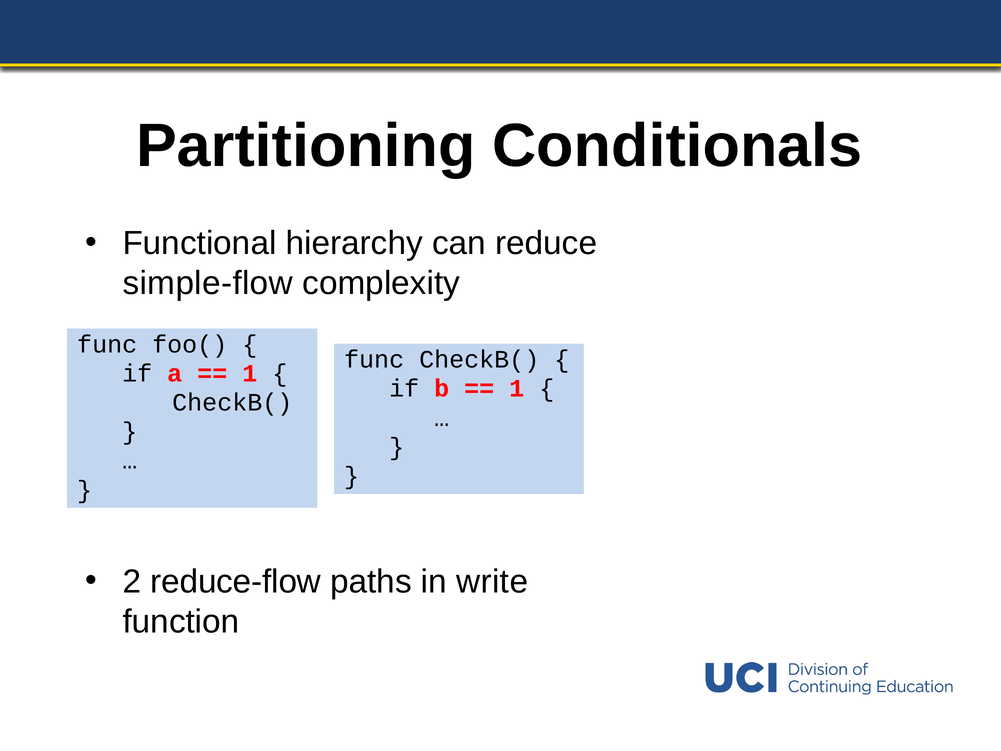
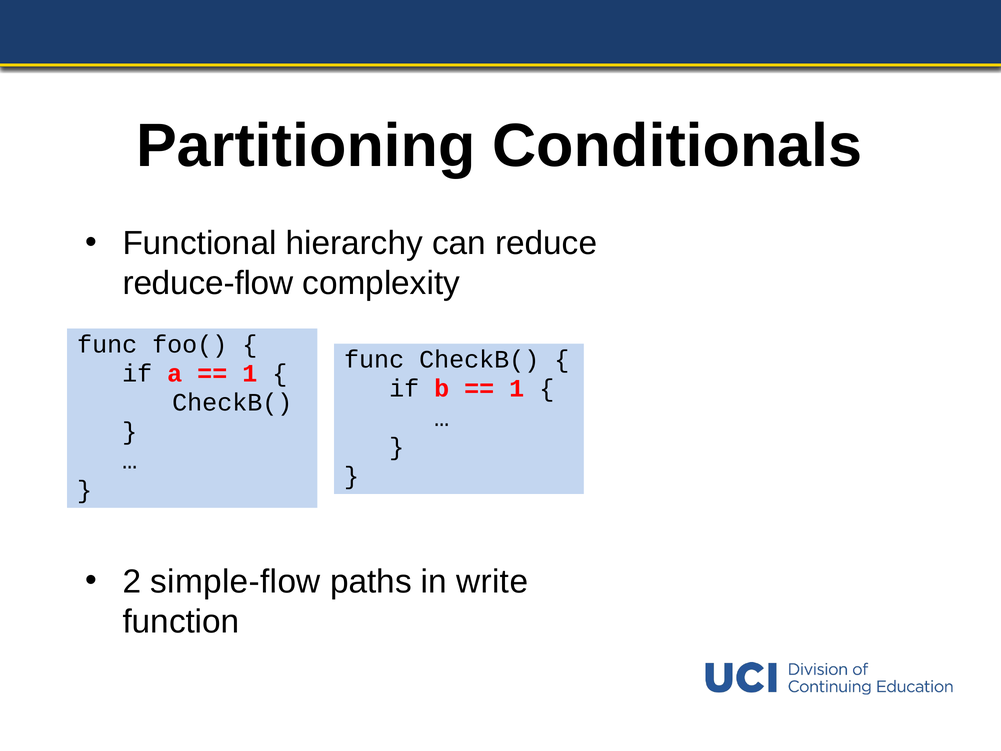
simple-flow: simple-flow -> reduce-flow
reduce-flow: reduce-flow -> simple-flow
